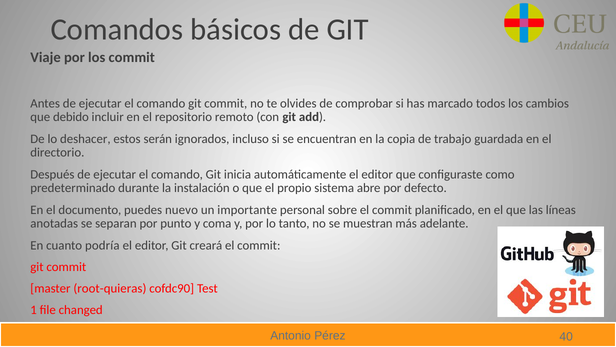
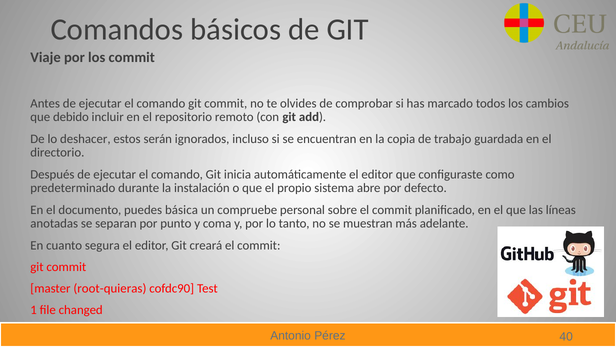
nuevo: nuevo -> básica
importante: importante -> compruebe
podría: podría -> segura
